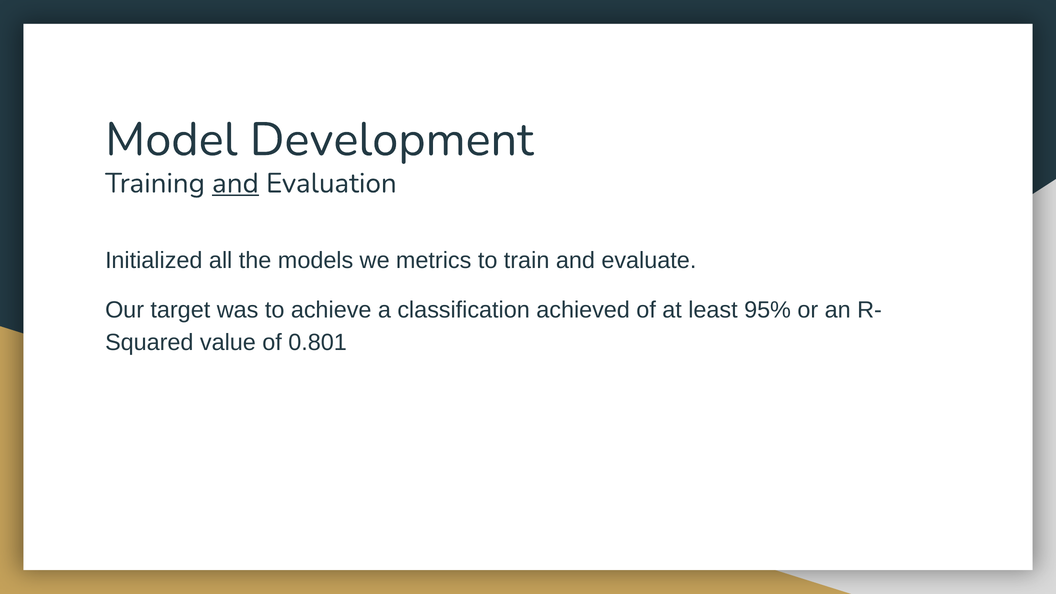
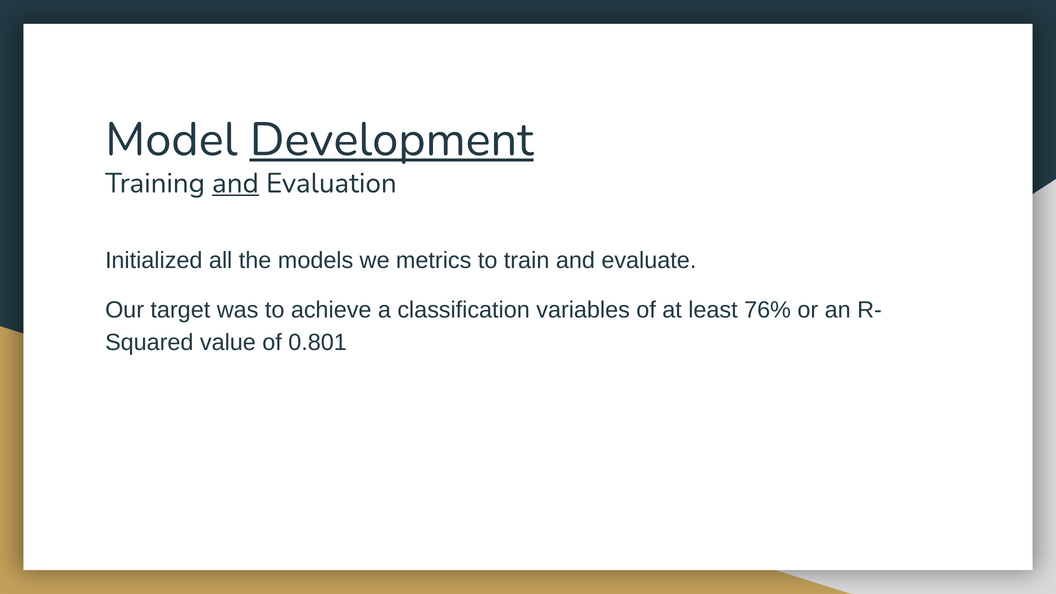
Development underline: none -> present
achieved: achieved -> variables
95%: 95% -> 76%
